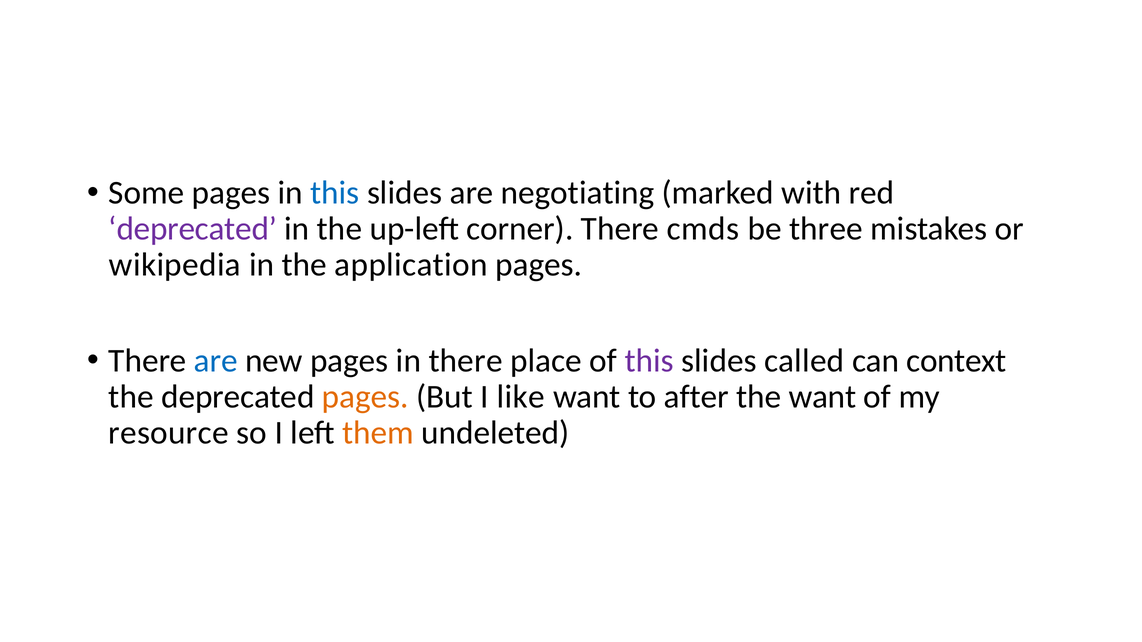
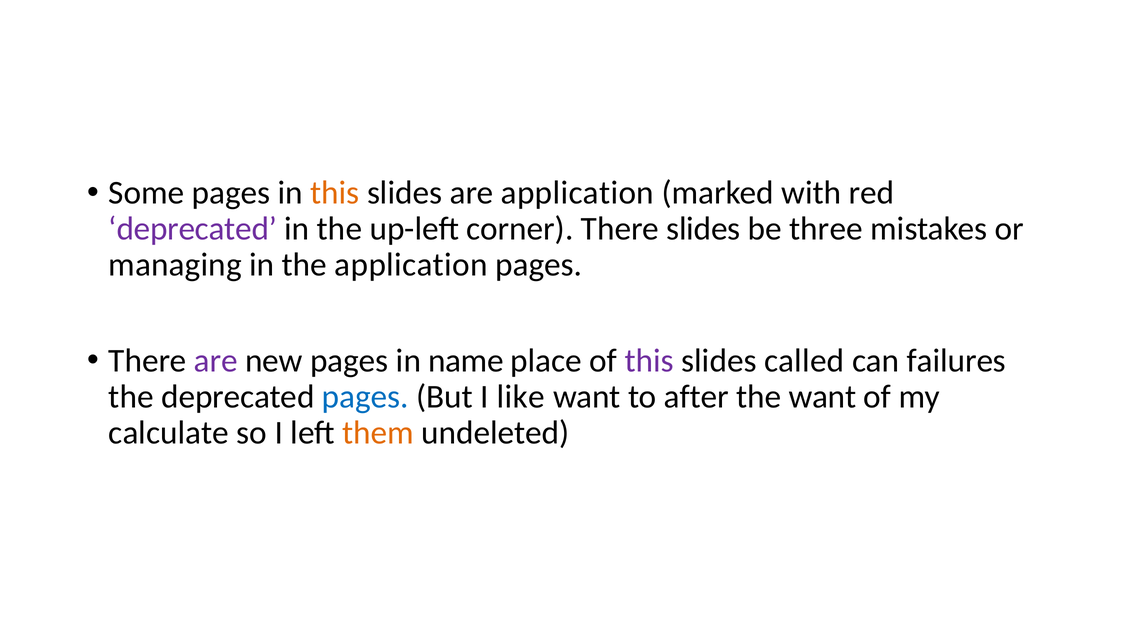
this at (335, 193) colour: blue -> orange
are negotiating: negotiating -> application
There cmds: cmds -> slides
wikipedia: wikipedia -> managing
are at (216, 361) colour: blue -> purple
in there: there -> name
context: context -> failures
pages at (365, 397) colour: orange -> blue
resource: resource -> calculate
